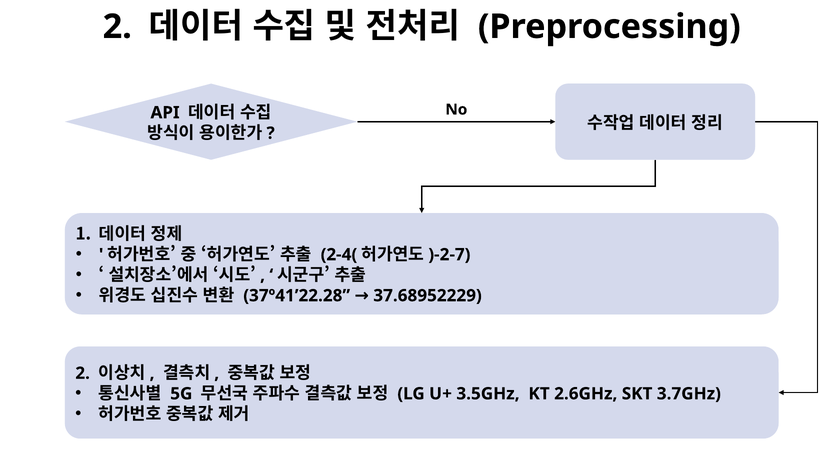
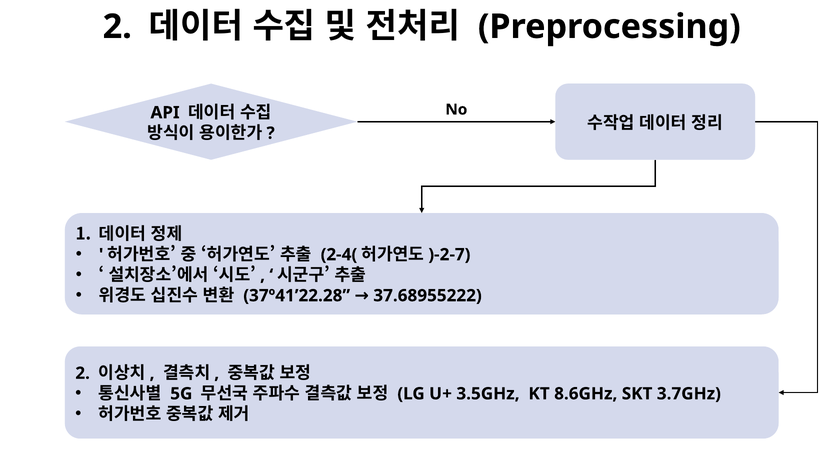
37.68952229: 37.68952229 -> 37.68955222
2.6GHz: 2.6GHz -> 8.6GHz
